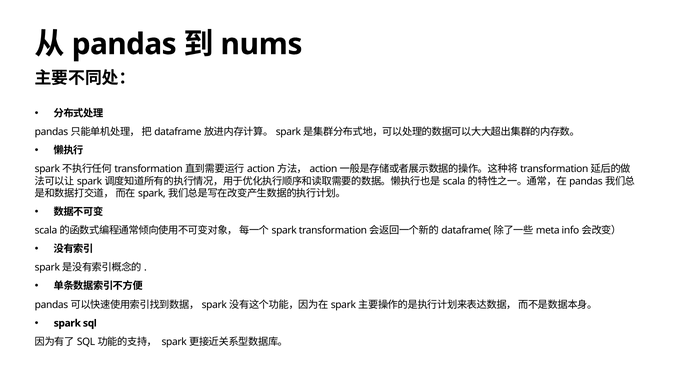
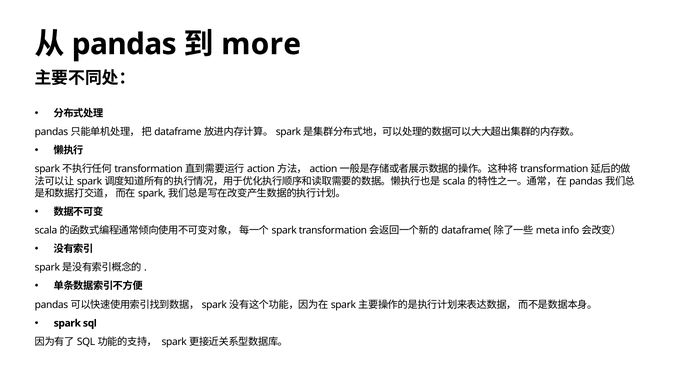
nums: nums -> more
